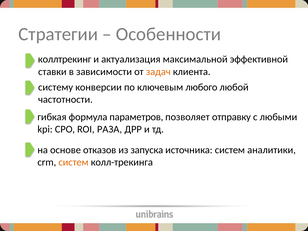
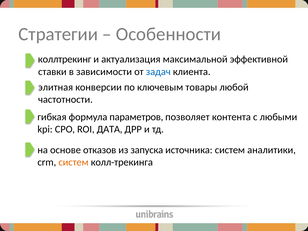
задач colour: orange -> blue
систему: систему -> элитная
любого: любого -> товары
отправку: отправку -> контента
РАЗА: РАЗА -> ДАТА
